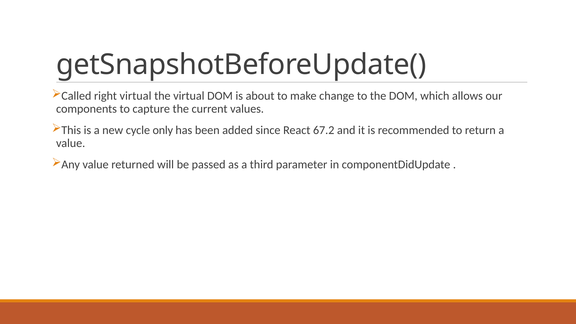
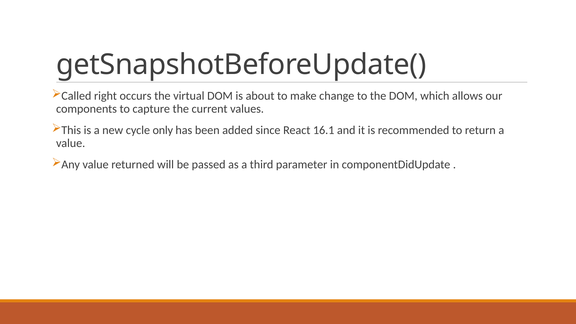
right virtual: virtual -> occurs
67.2: 67.2 -> 16.1
